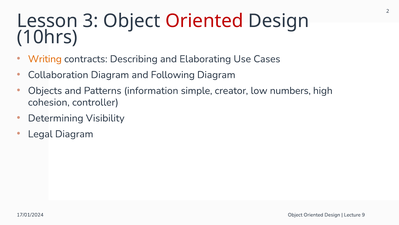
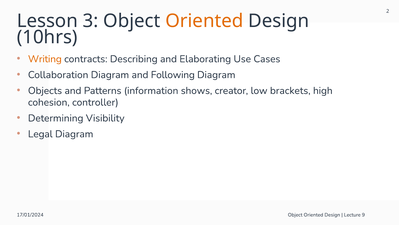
Oriented at (204, 21) colour: red -> orange
simple: simple -> shows
numbers: numbers -> brackets
